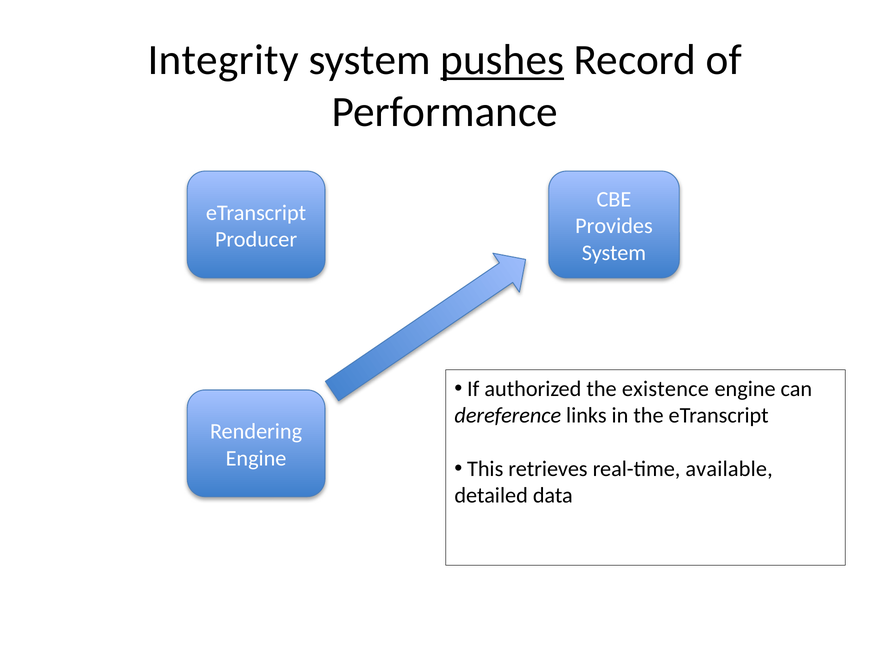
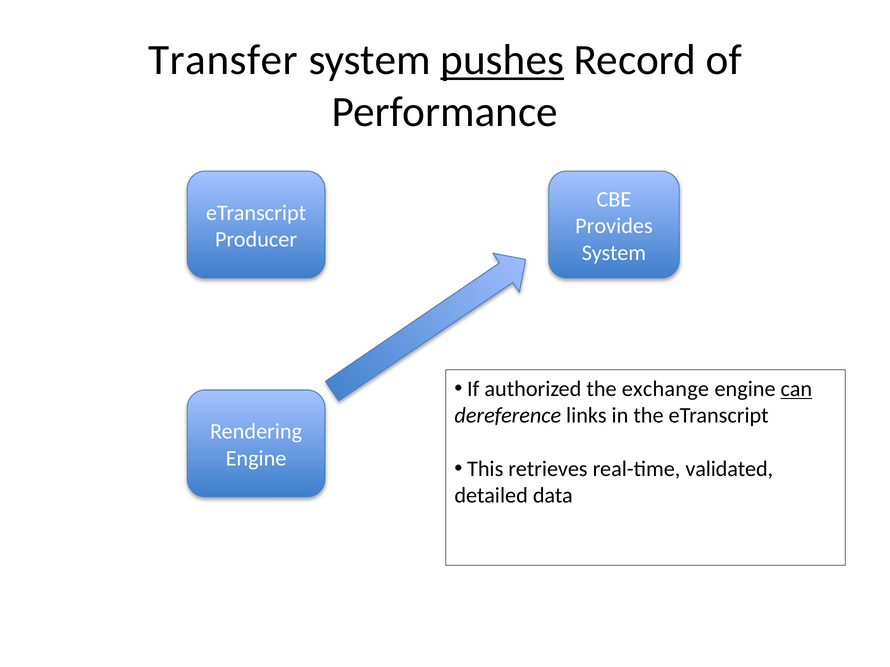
Integrity: Integrity -> Transfer
existence: existence -> exchange
can underline: none -> present
available: available -> validated
